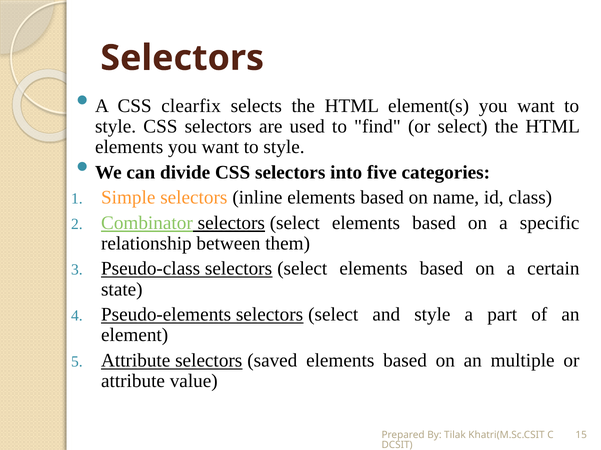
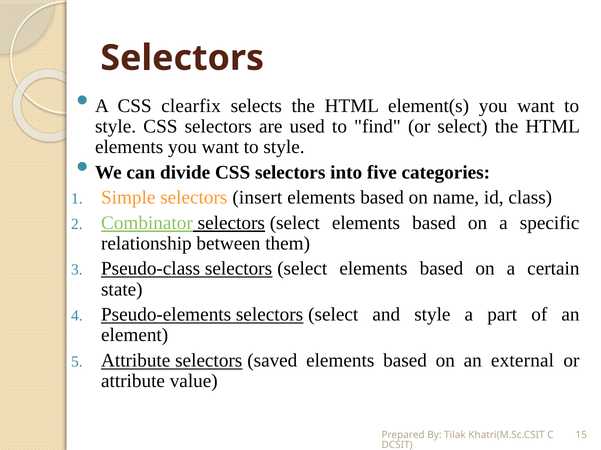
inline: inline -> insert
multiple: multiple -> external
